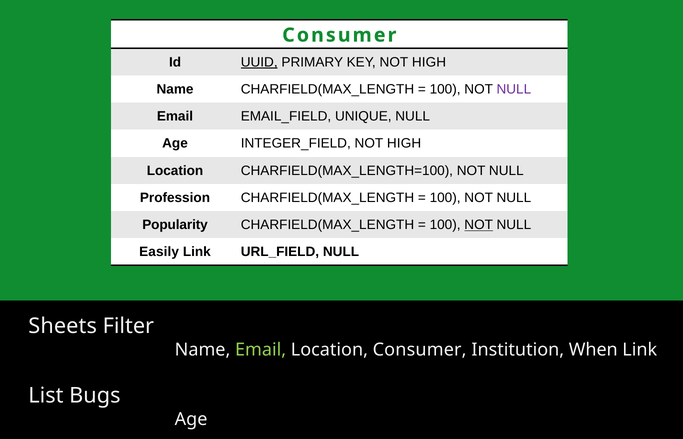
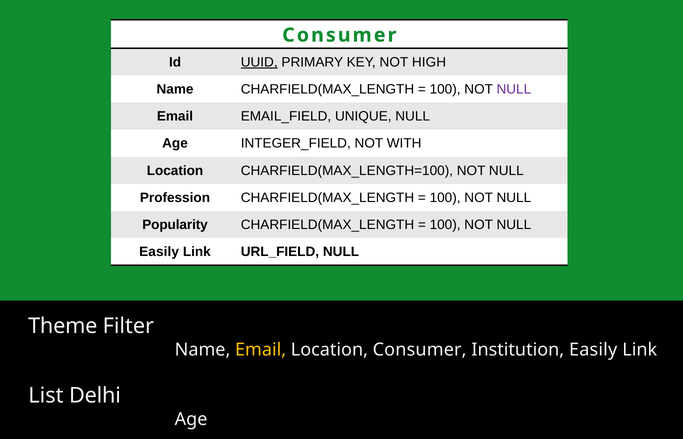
HIGH at (404, 143): HIGH -> WITH
NOT at (479, 225) underline: present -> none
Sheets: Sheets -> Theme
Email at (261, 350) colour: light green -> yellow
Institution When: When -> Easily
Bugs: Bugs -> Delhi
